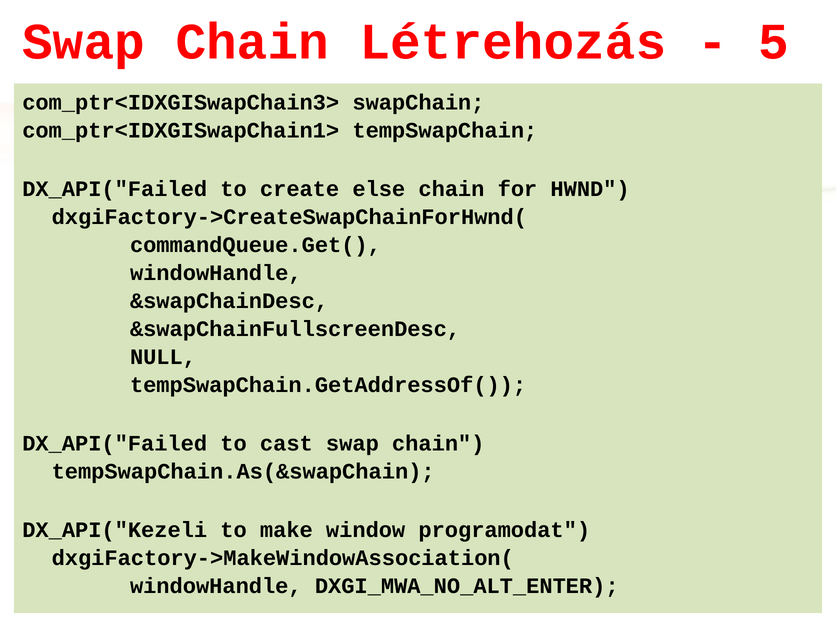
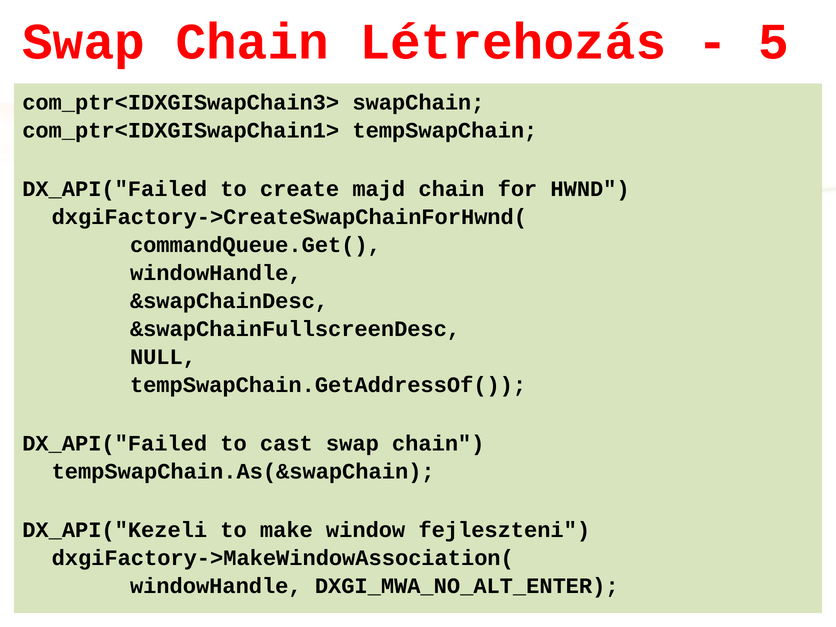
else: else -> majd
programodat: programodat -> fejleszteni
